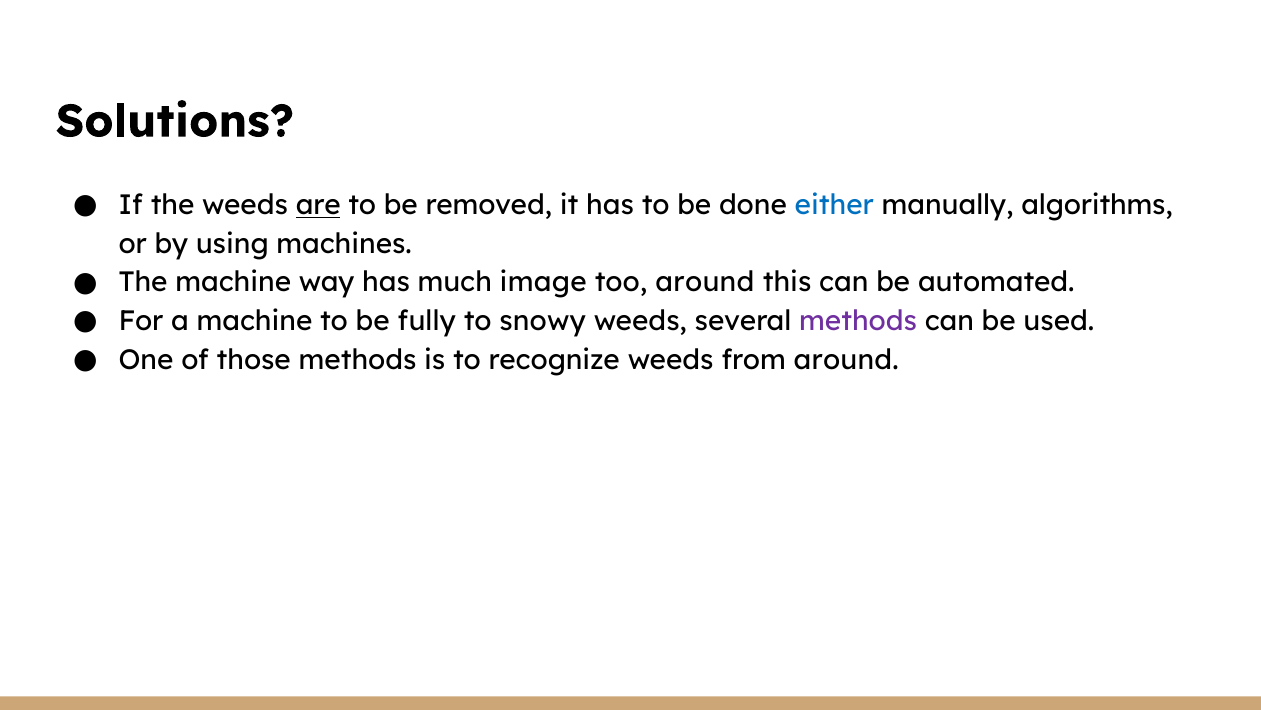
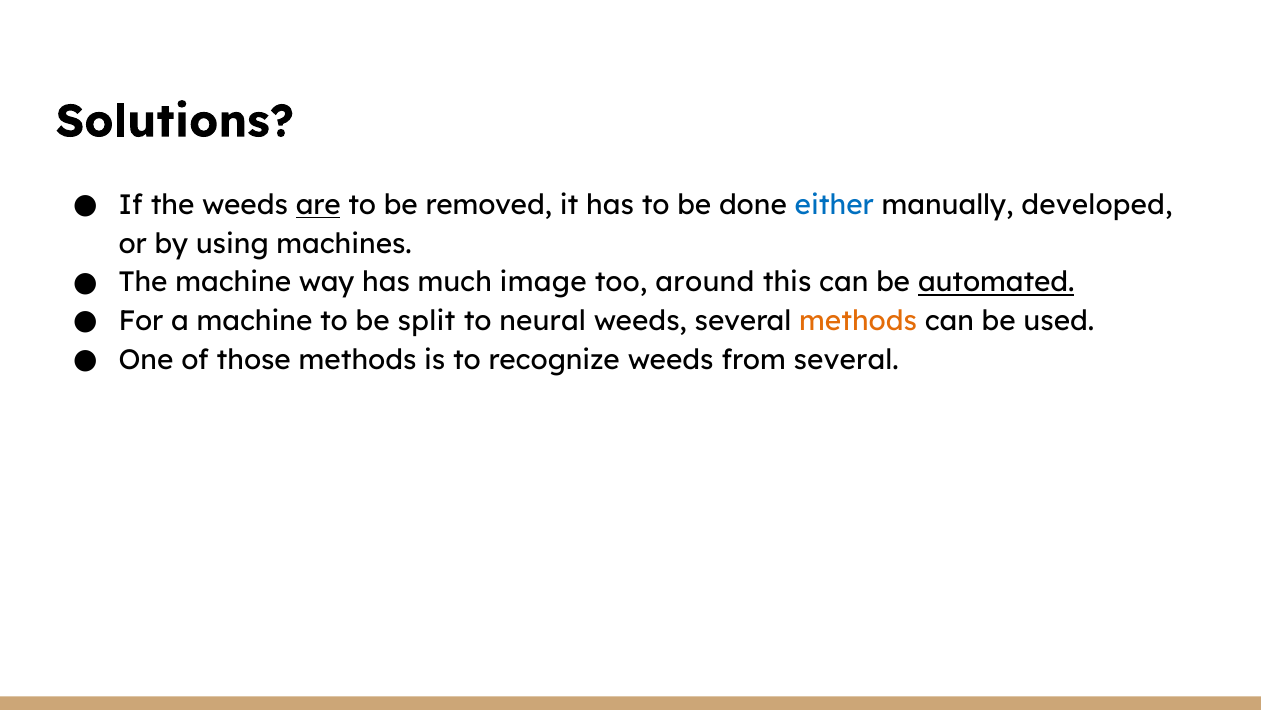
algorithms: algorithms -> developed
automated underline: none -> present
fully: fully -> split
snowy: snowy -> neural
methods at (858, 321) colour: purple -> orange
from around: around -> several
